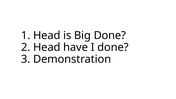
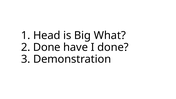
Big Done: Done -> What
2 Head: Head -> Done
